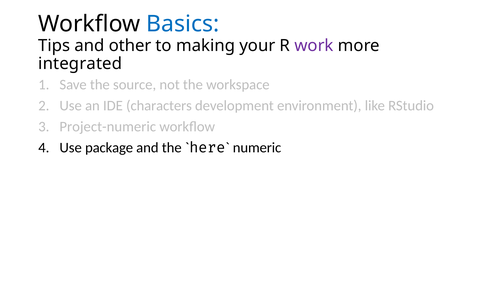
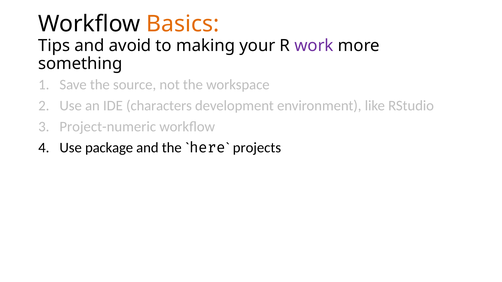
Basics colour: blue -> orange
other: other -> avoid
integrated: integrated -> something
numeric: numeric -> projects
